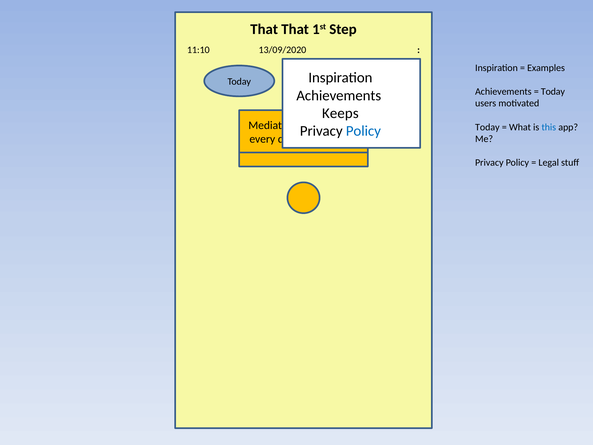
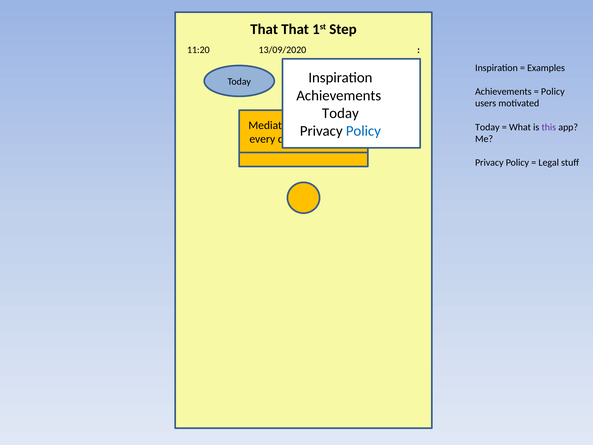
11:10: 11:10 -> 11:20
Today at (553, 91): Today -> Policy
Keeps at (340, 113): Keeps -> Today
this colour: blue -> purple
